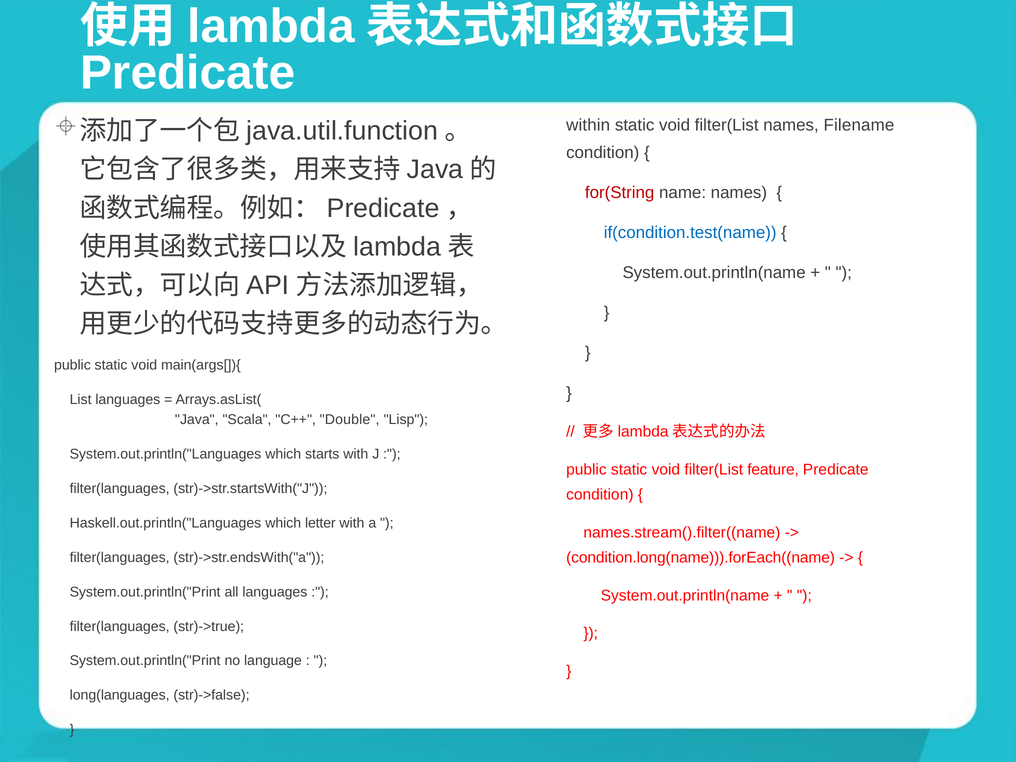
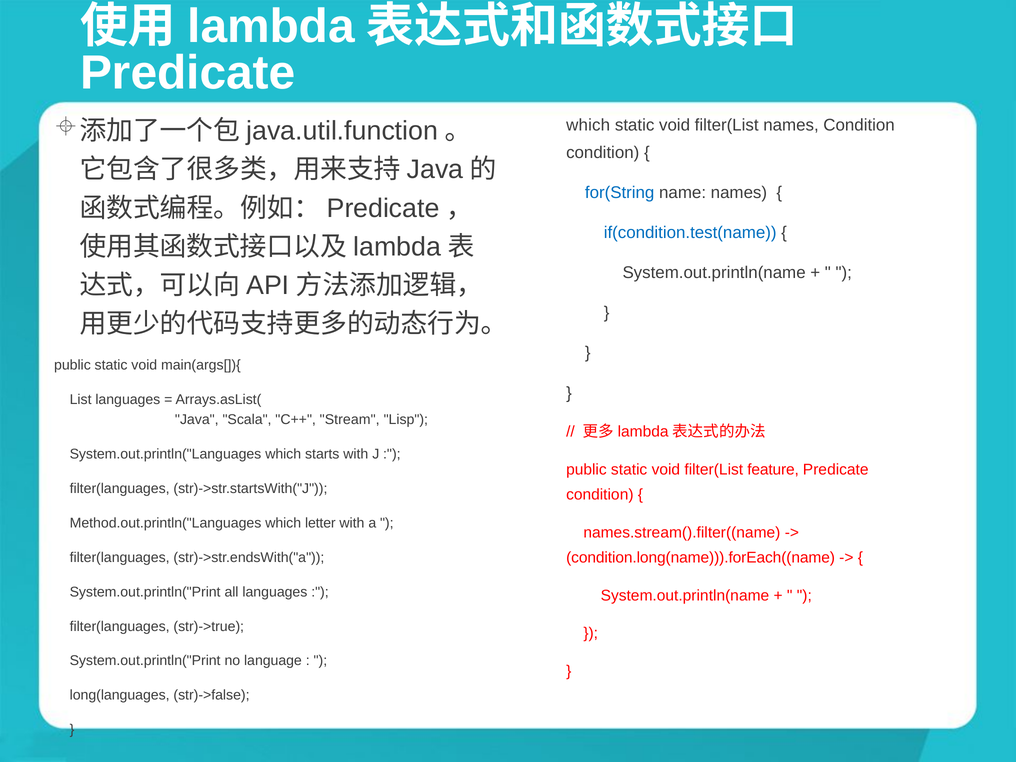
within at (588, 125): within -> which
names Filename: Filename -> Condition
for(String colour: red -> blue
Double: Double -> Stream
Haskell.out.println("Languages: Haskell.out.println("Languages -> Method.out.println("Languages
